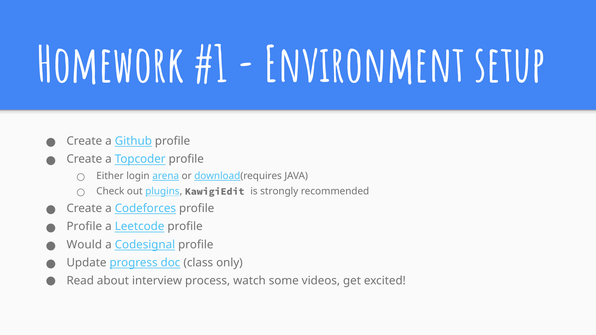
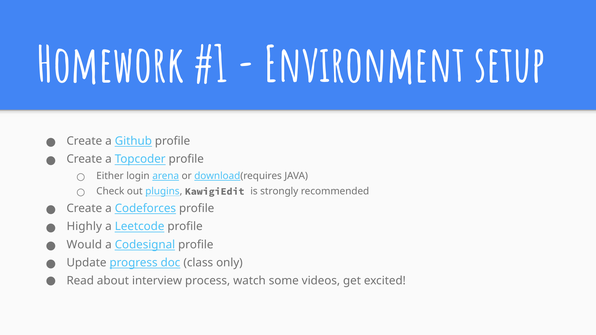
Profile at (84, 227): Profile -> Highly
